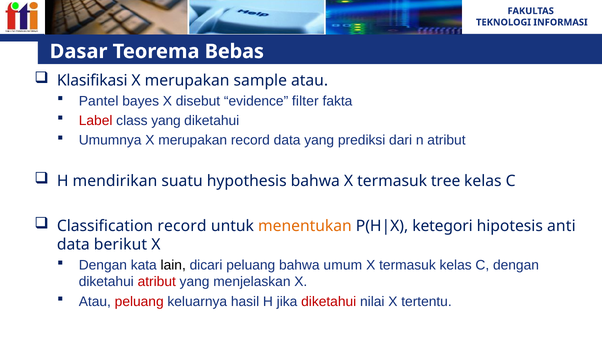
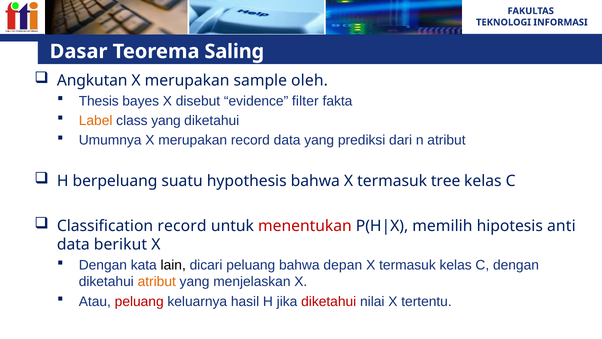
Bebas: Bebas -> Saling
Klasifikasi: Klasifikasi -> Angkutan
sample atau: atau -> oleh
Pantel: Pantel -> Thesis
Label colour: red -> orange
mendirikan: mendirikan -> berpeluang
menentukan colour: orange -> red
ketegori: ketegori -> memilih
umum: umum -> depan
atribut at (157, 282) colour: red -> orange
